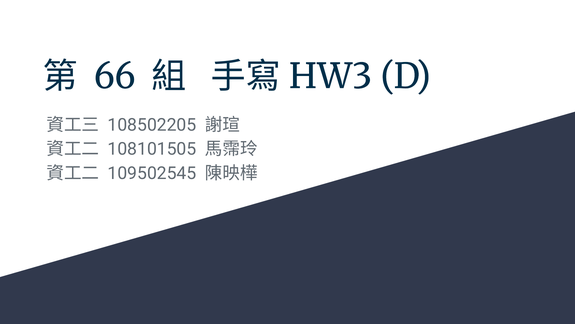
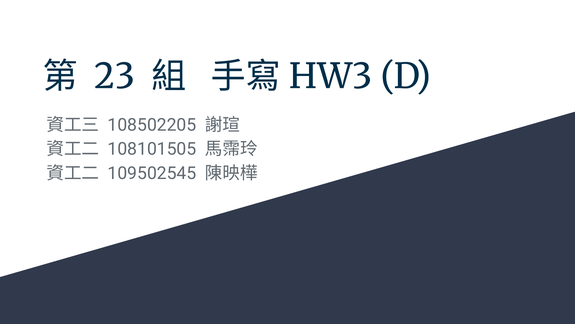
66: 66 -> 23
